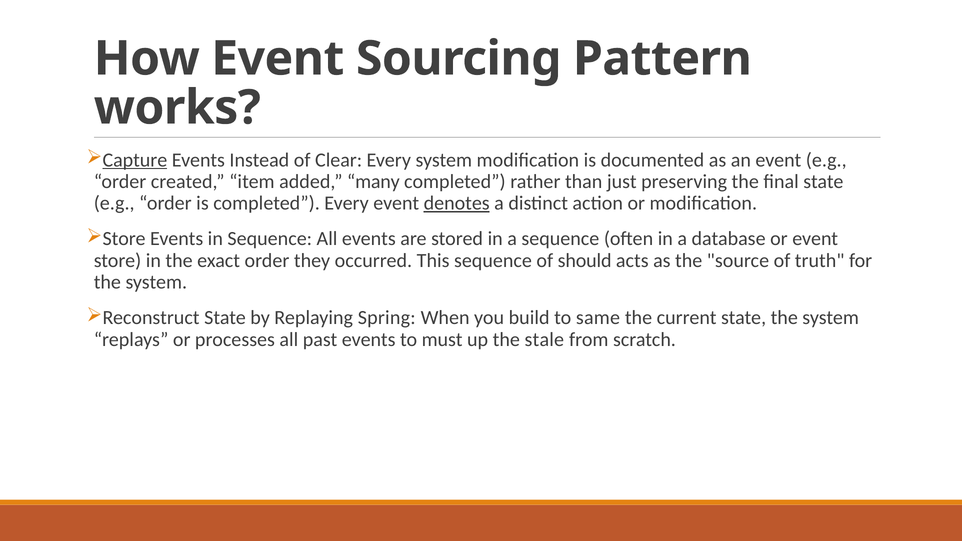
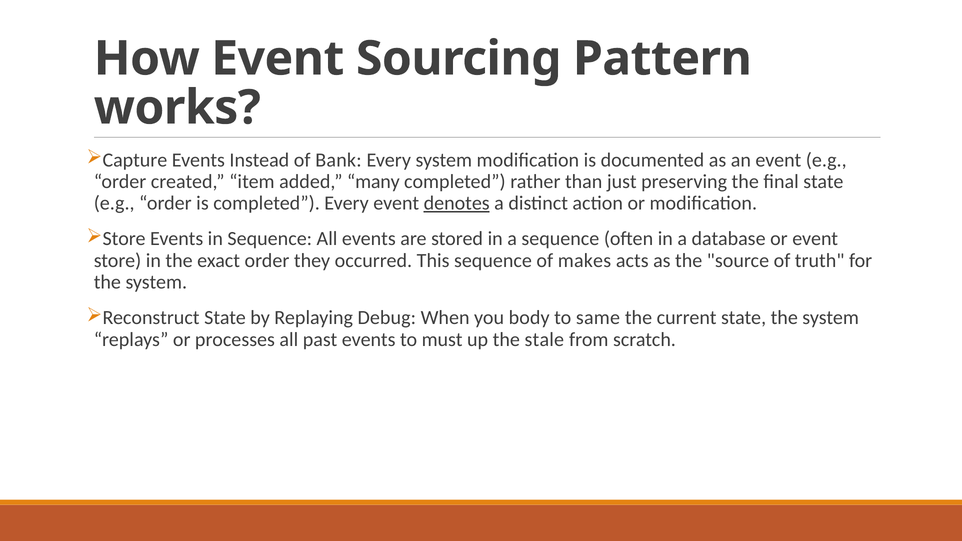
Capture underline: present -> none
Clear: Clear -> Bank
should: should -> makes
Spring: Spring -> Debug
build: build -> body
